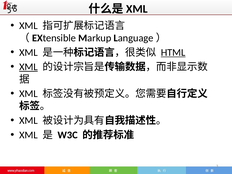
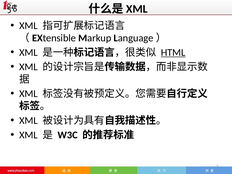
XML at (28, 67) underline: present -> none
